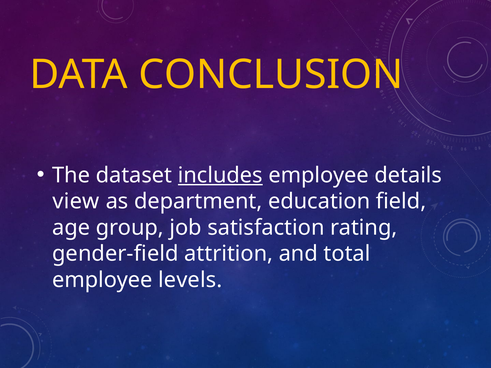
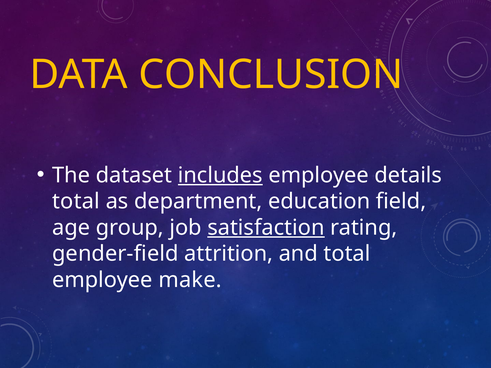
view at (76, 202): view -> total
satisfaction underline: none -> present
levels: levels -> make
